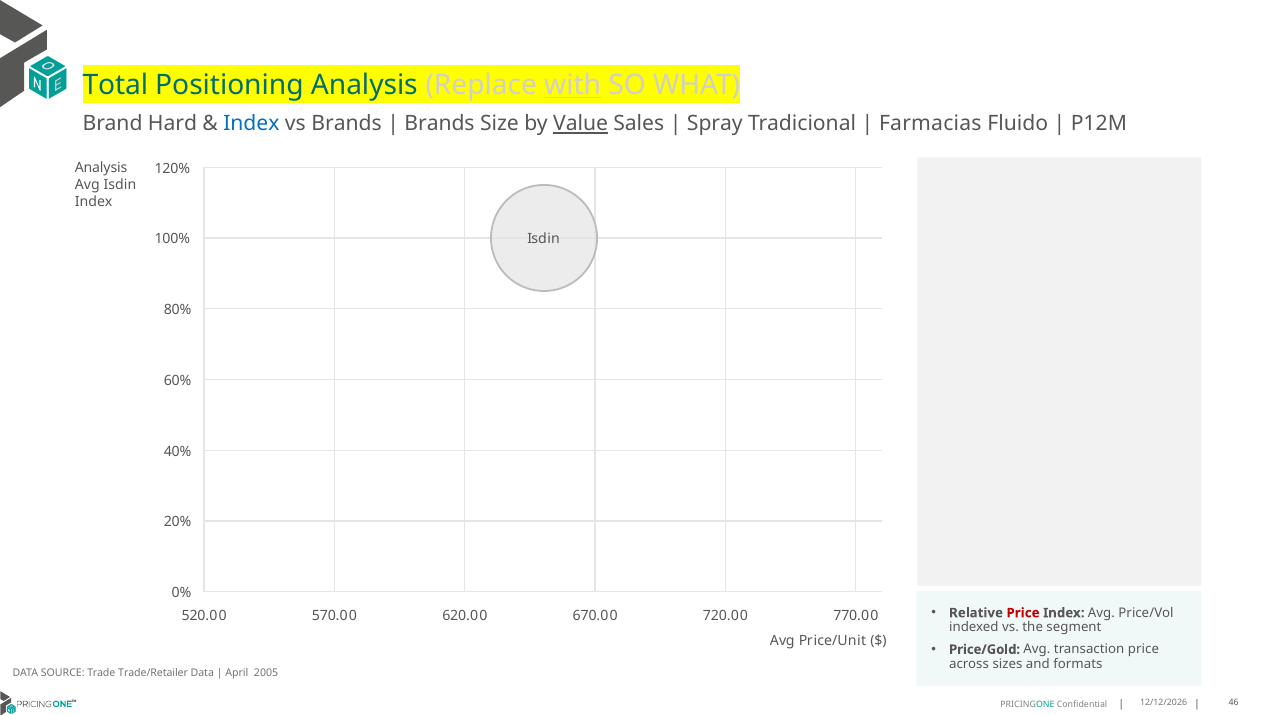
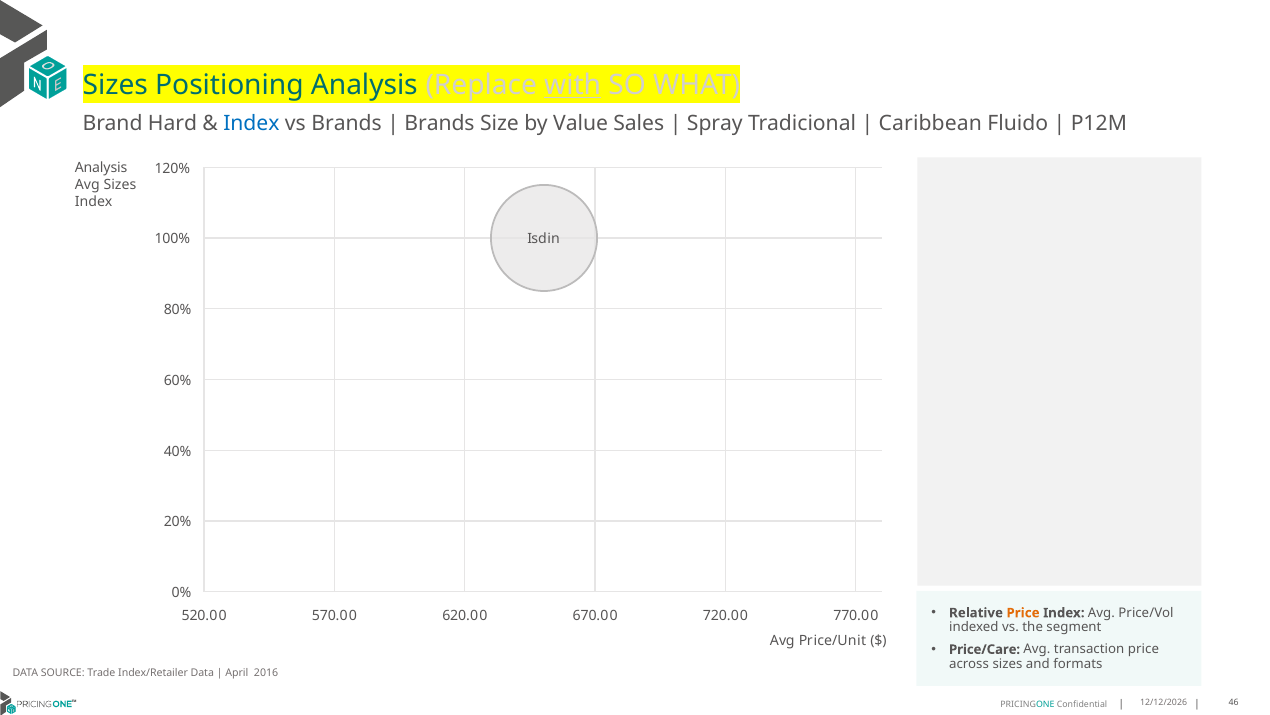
Total at (115, 85): Total -> Sizes
Value underline: present -> none
Farmacias: Farmacias -> Caribbean
Avg Isdin: Isdin -> Sizes
Price at (1023, 612) colour: red -> orange
Price/Gold: Price/Gold -> Price/Care
Trade/Retailer: Trade/Retailer -> Index/Retailer
2005: 2005 -> 2016
